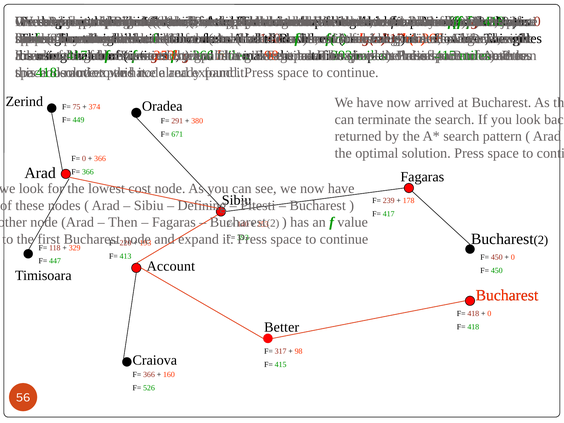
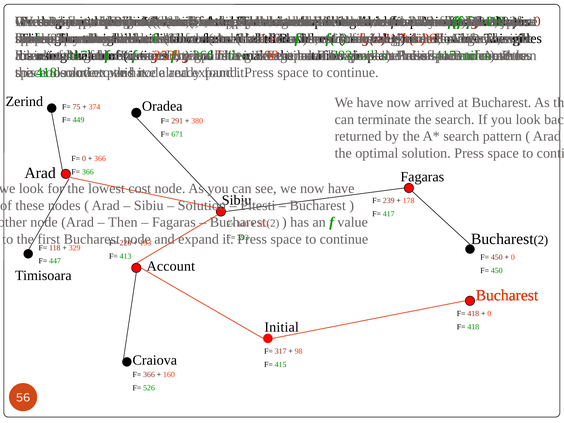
Defining at (202, 205): Defining -> Solution
Better at (282, 327): Better -> Initial
